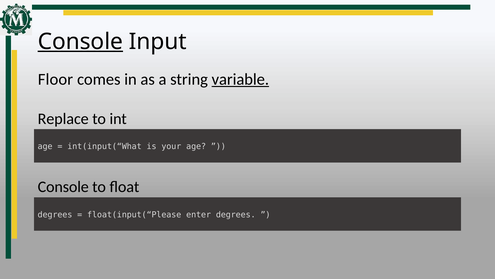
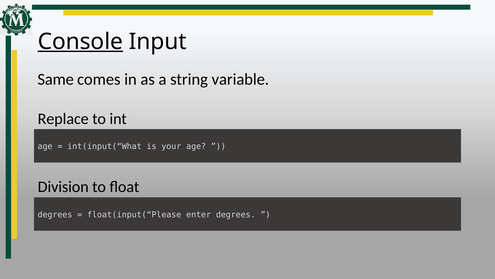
Floor: Floor -> Same
variable underline: present -> none
Console at (63, 187): Console -> Division
